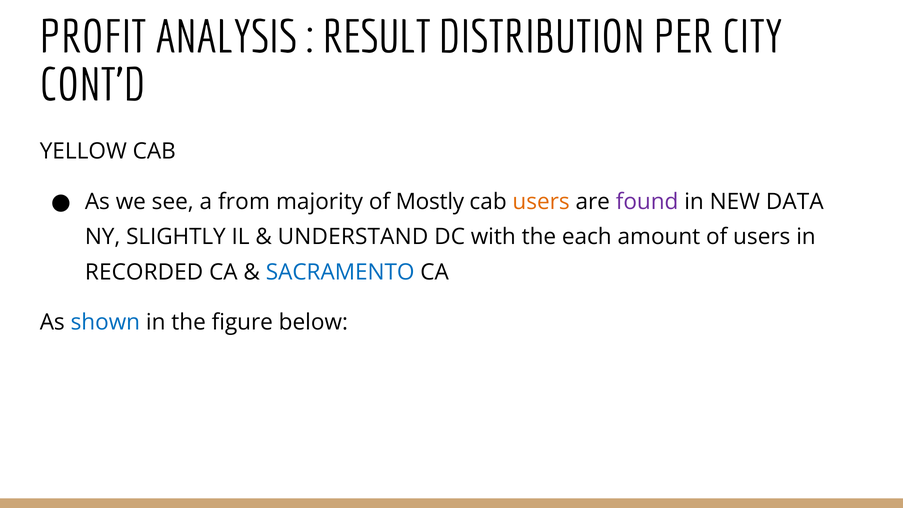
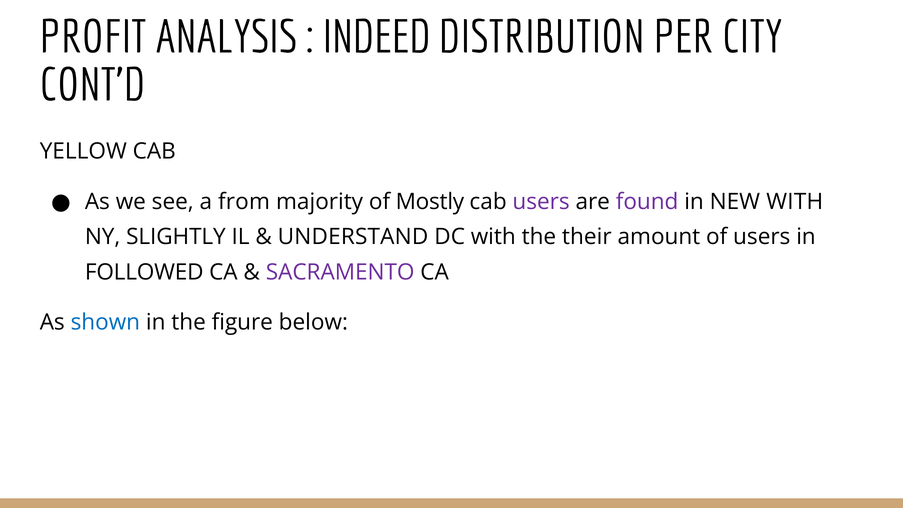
RESULT: RESULT -> INDEED
users at (541, 202) colour: orange -> purple
NEW DATA: DATA -> WITH
each: each -> their
RECORDED: RECORDED -> FOLLOWED
SACRAMENTO colour: blue -> purple
